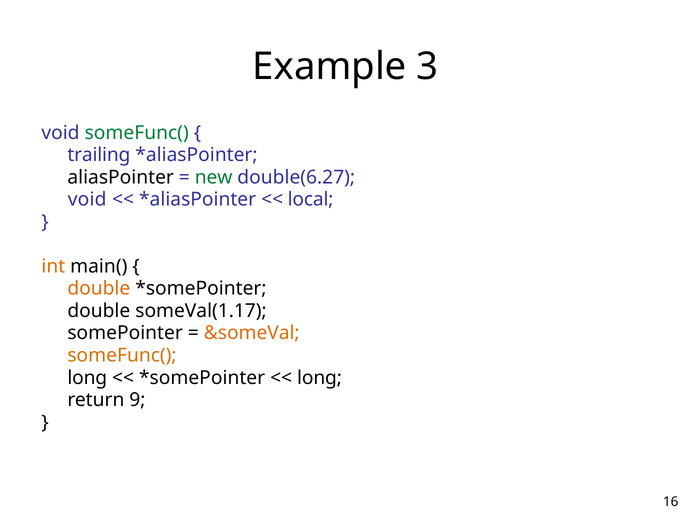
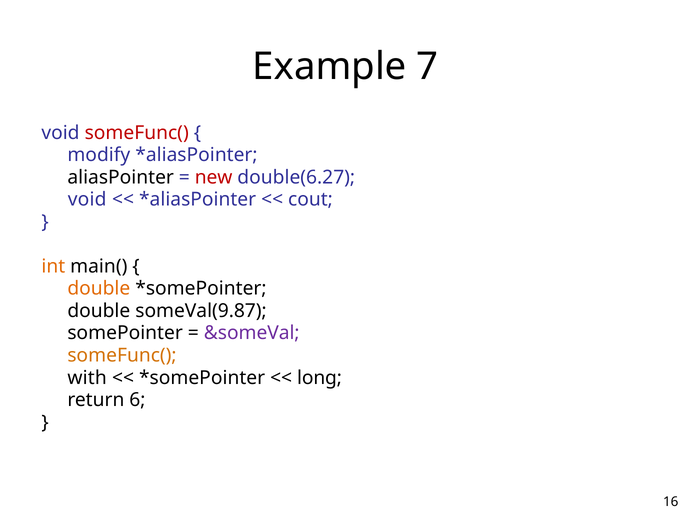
3: 3 -> 7
someFunc( at (137, 133) colour: green -> red
trailing: trailing -> modify
new colour: green -> red
local: local -> cout
someVal(1.17: someVal(1.17 -> someVal(9.87
&someVal colour: orange -> purple
long at (87, 378): long -> with
9: 9 -> 6
